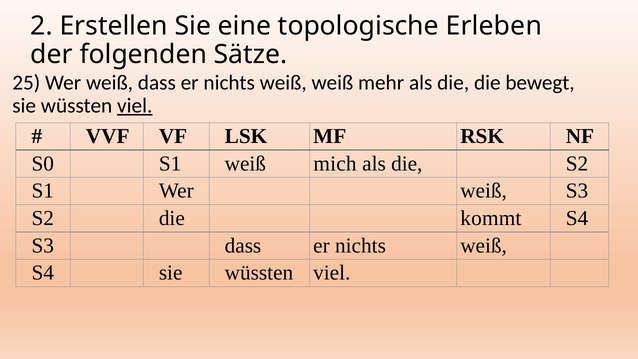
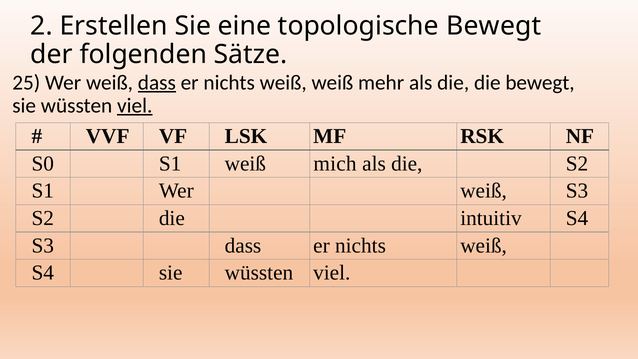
topologische Erleben: Erleben -> Bewegt
dass at (157, 83) underline: none -> present
kommt: kommt -> intuitiv
